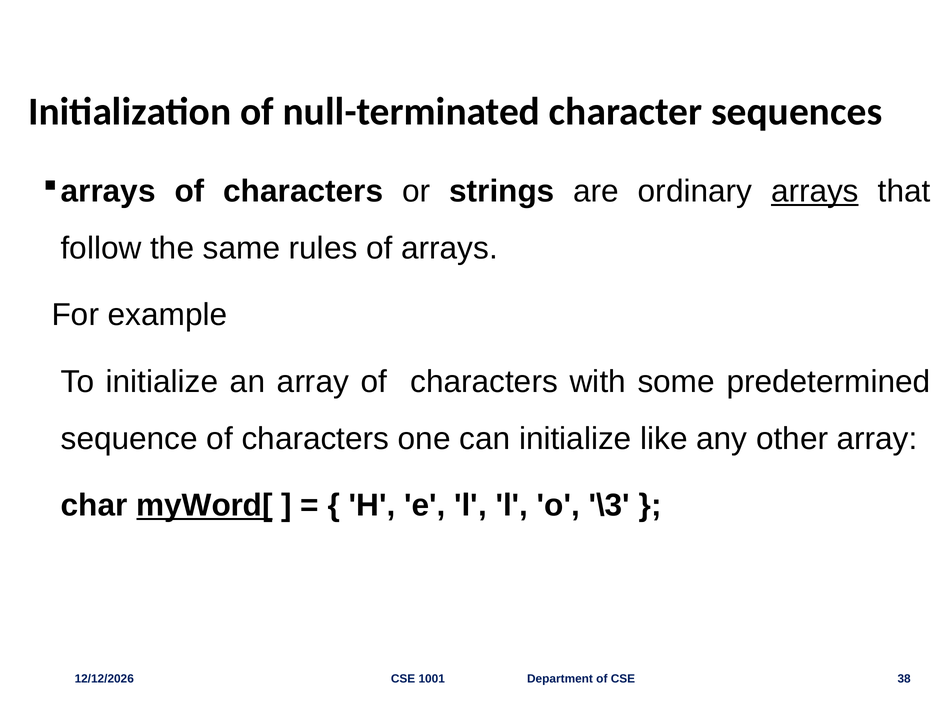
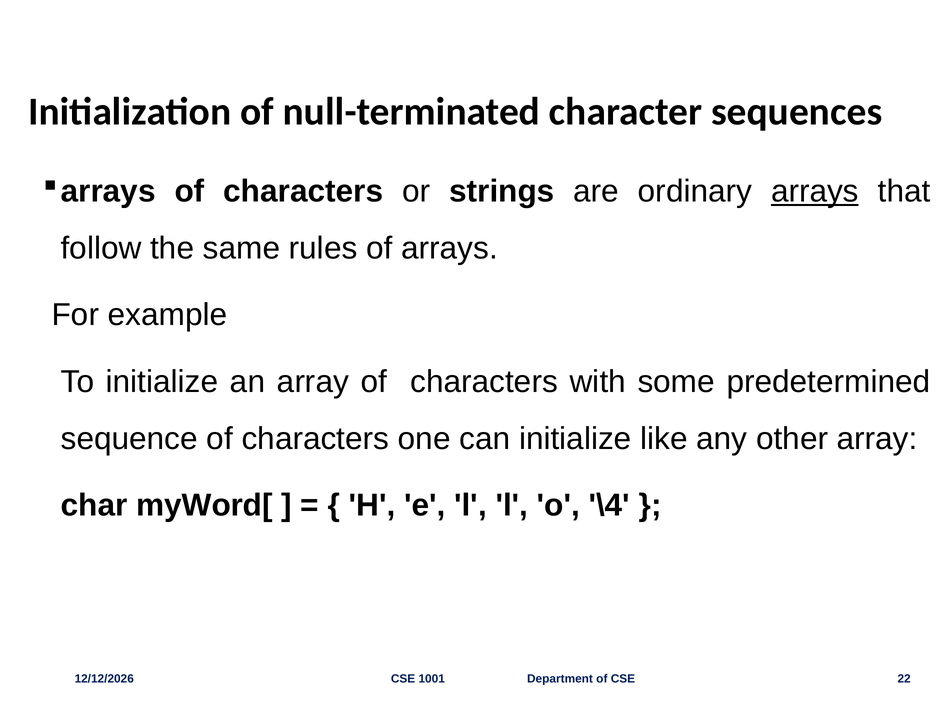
myWord[ underline: present -> none
\3: \3 -> \4
38: 38 -> 22
